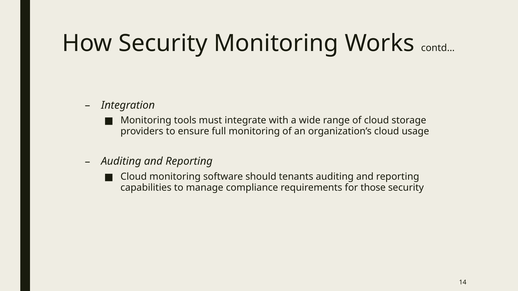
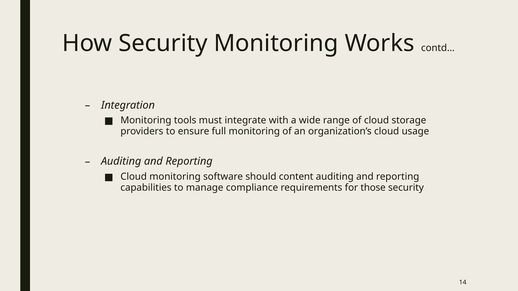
tenants: tenants -> content
